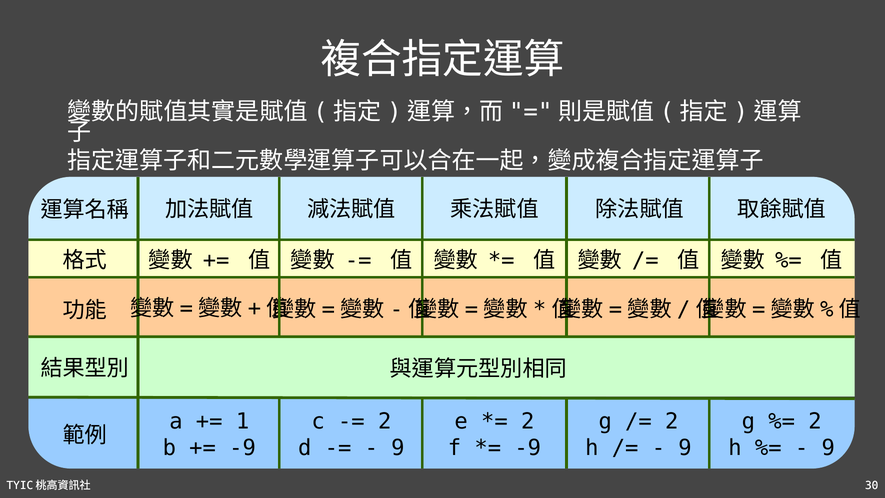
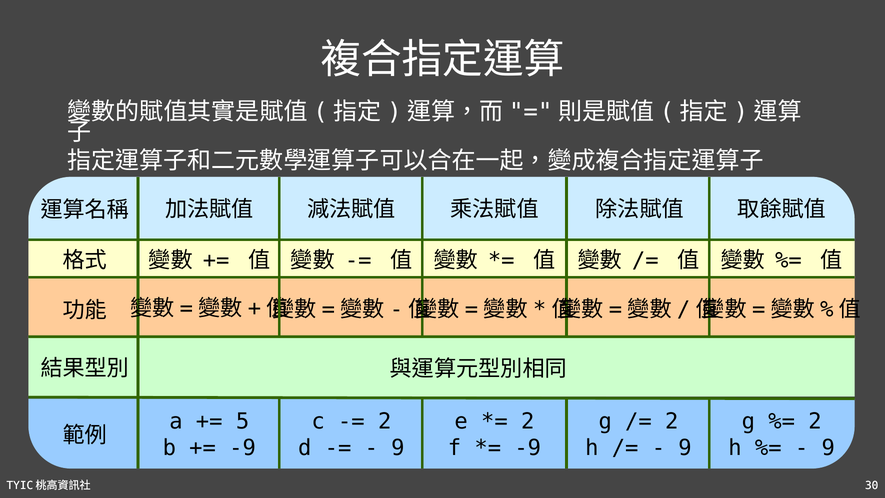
1: 1 -> 5
